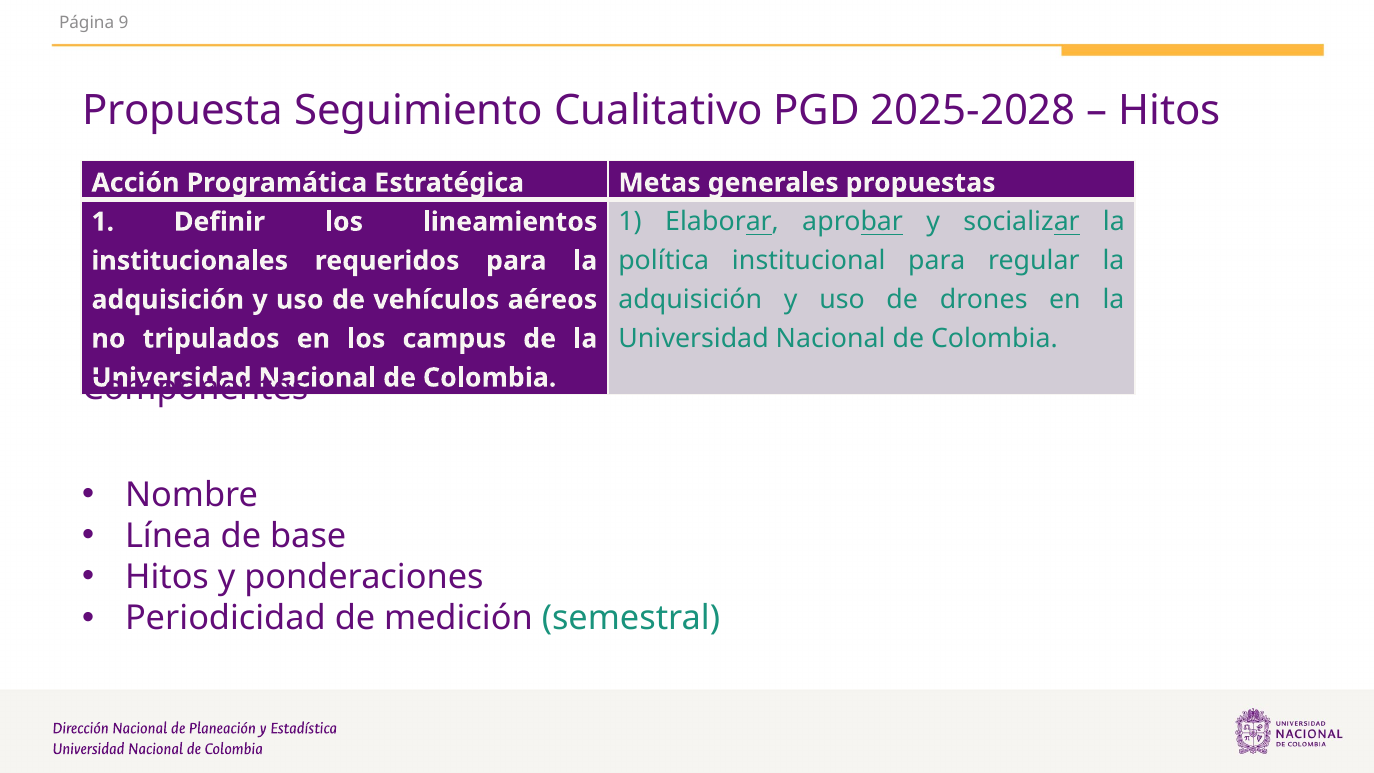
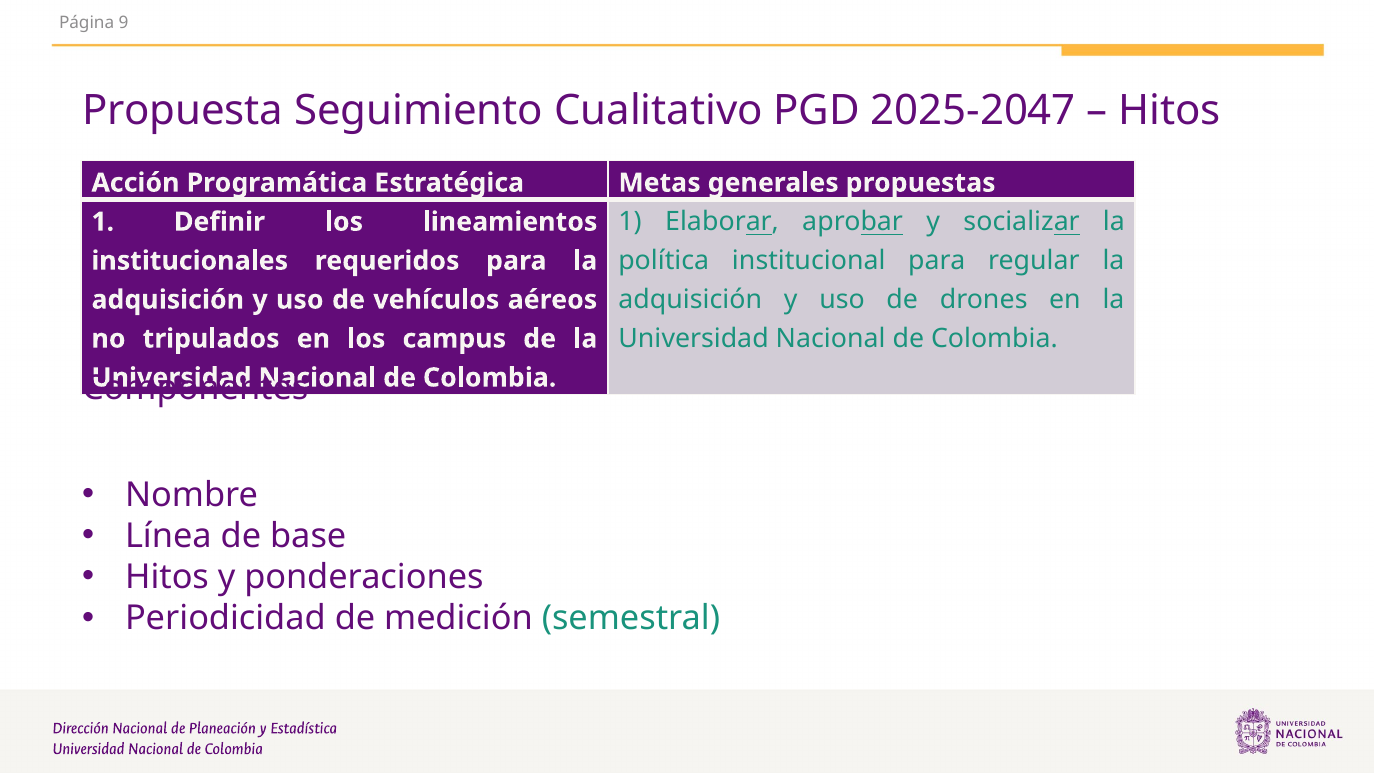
2025-2028: 2025-2028 -> 2025-2047
